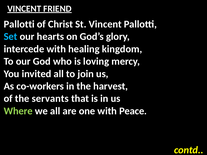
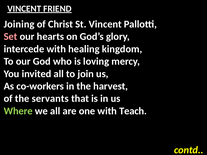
Pallotti at (19, 24): Pallotti -> Joining
Set colour: light blue -> pink
Peace: Peace -> Teach
